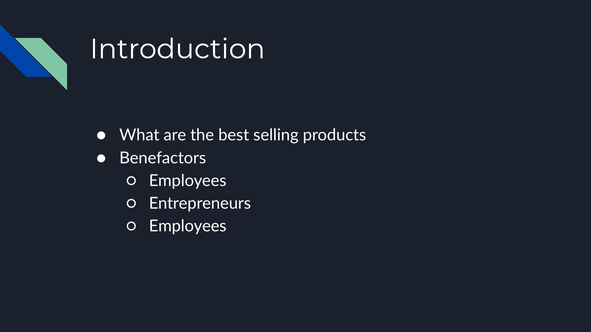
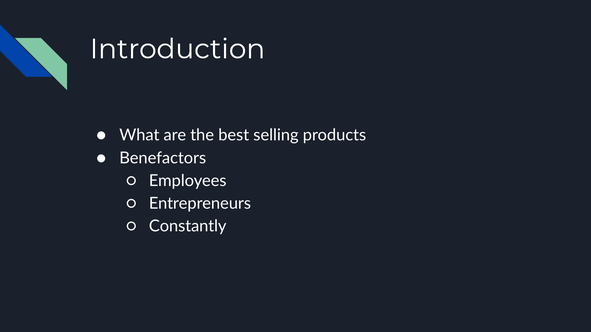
Employees at (188, 226): Employees -> Constantly
